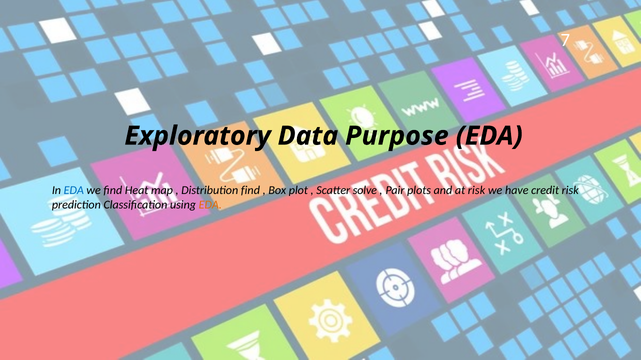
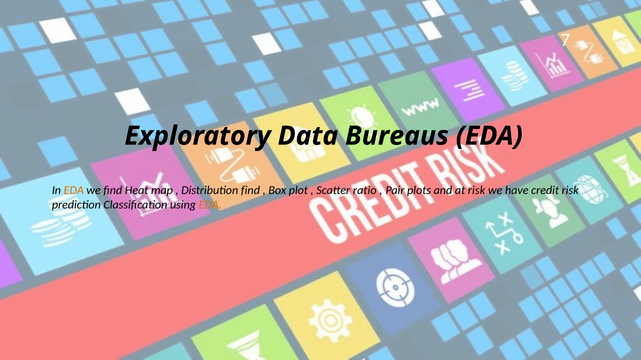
Purpose: Purpose -> Bureaus
EDA at (74, 191) colour: blue -> orange
solve: solve -> ratio
